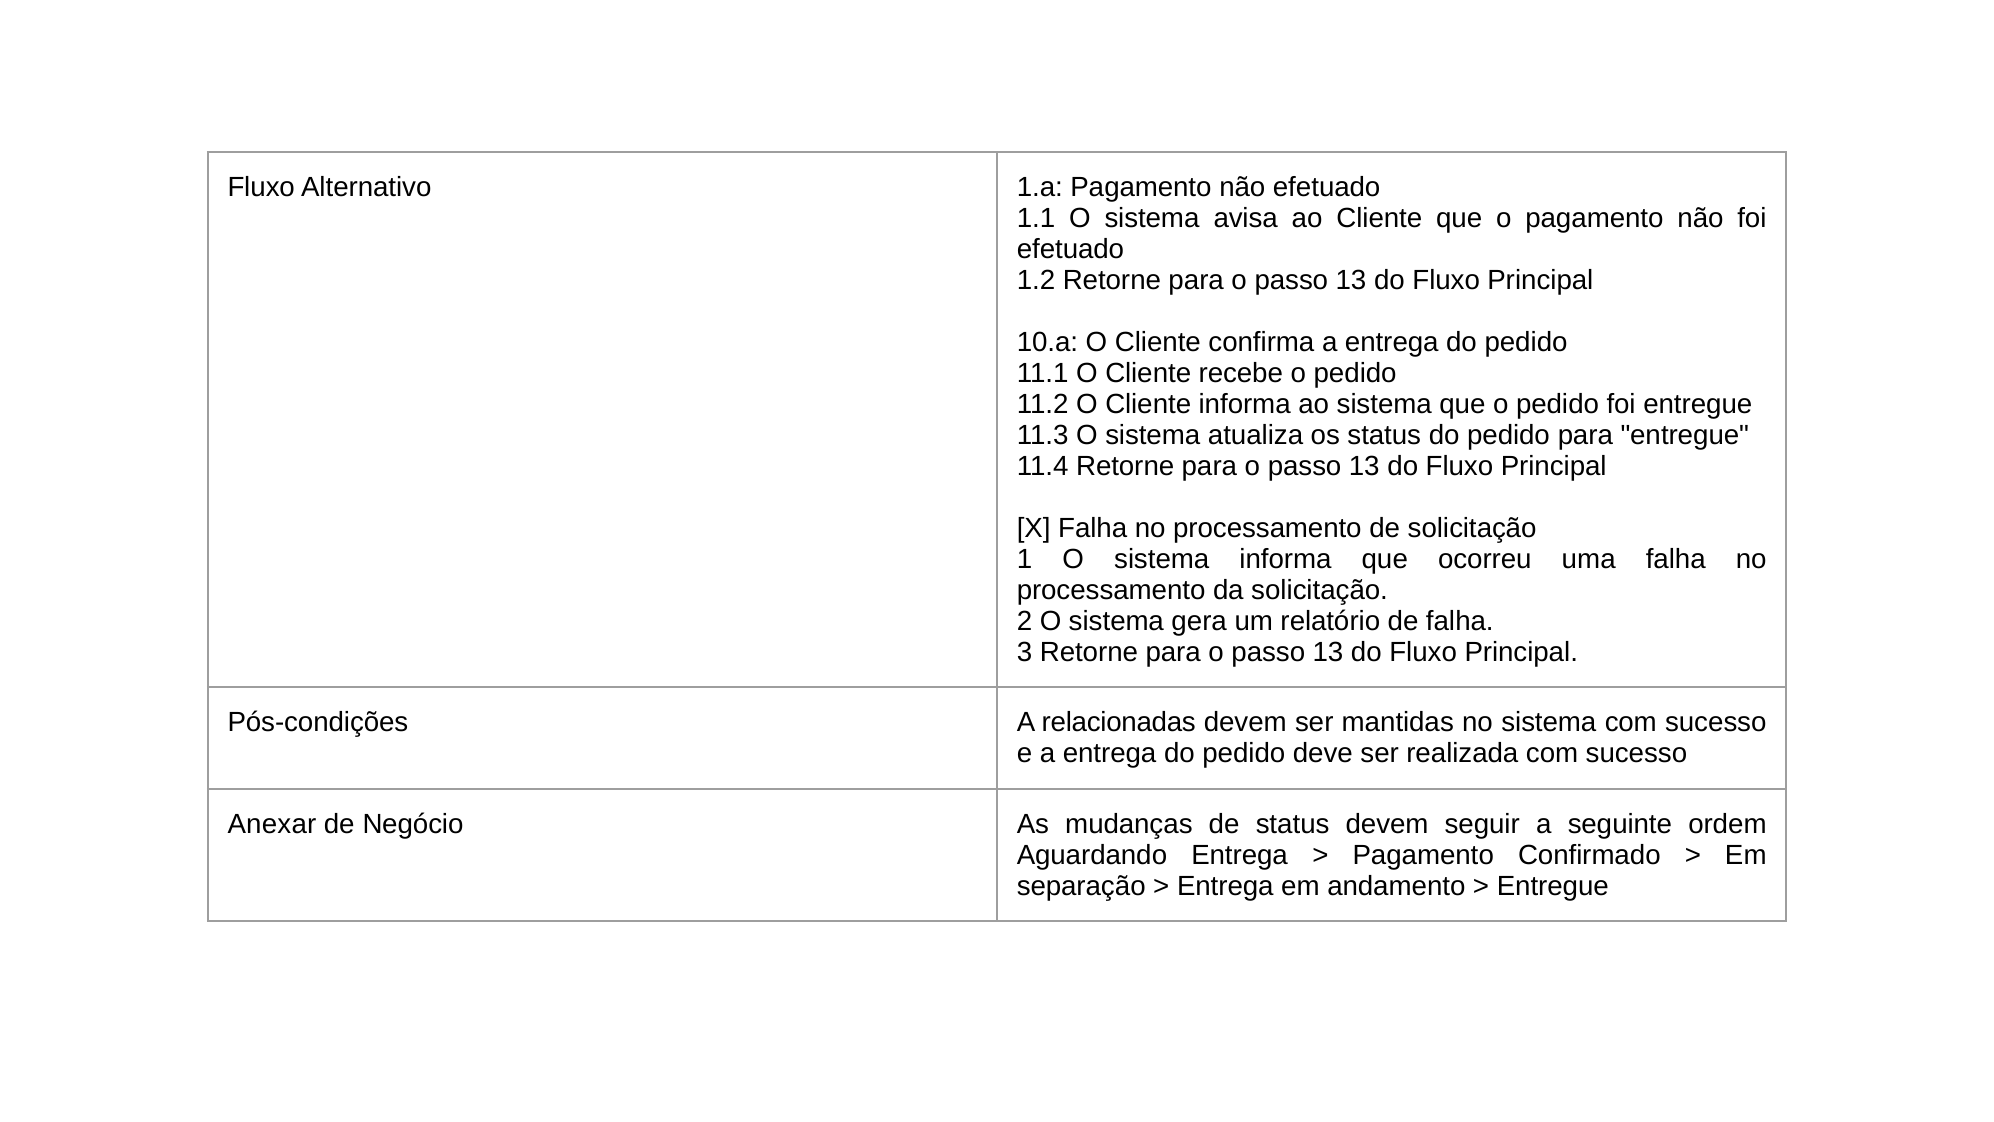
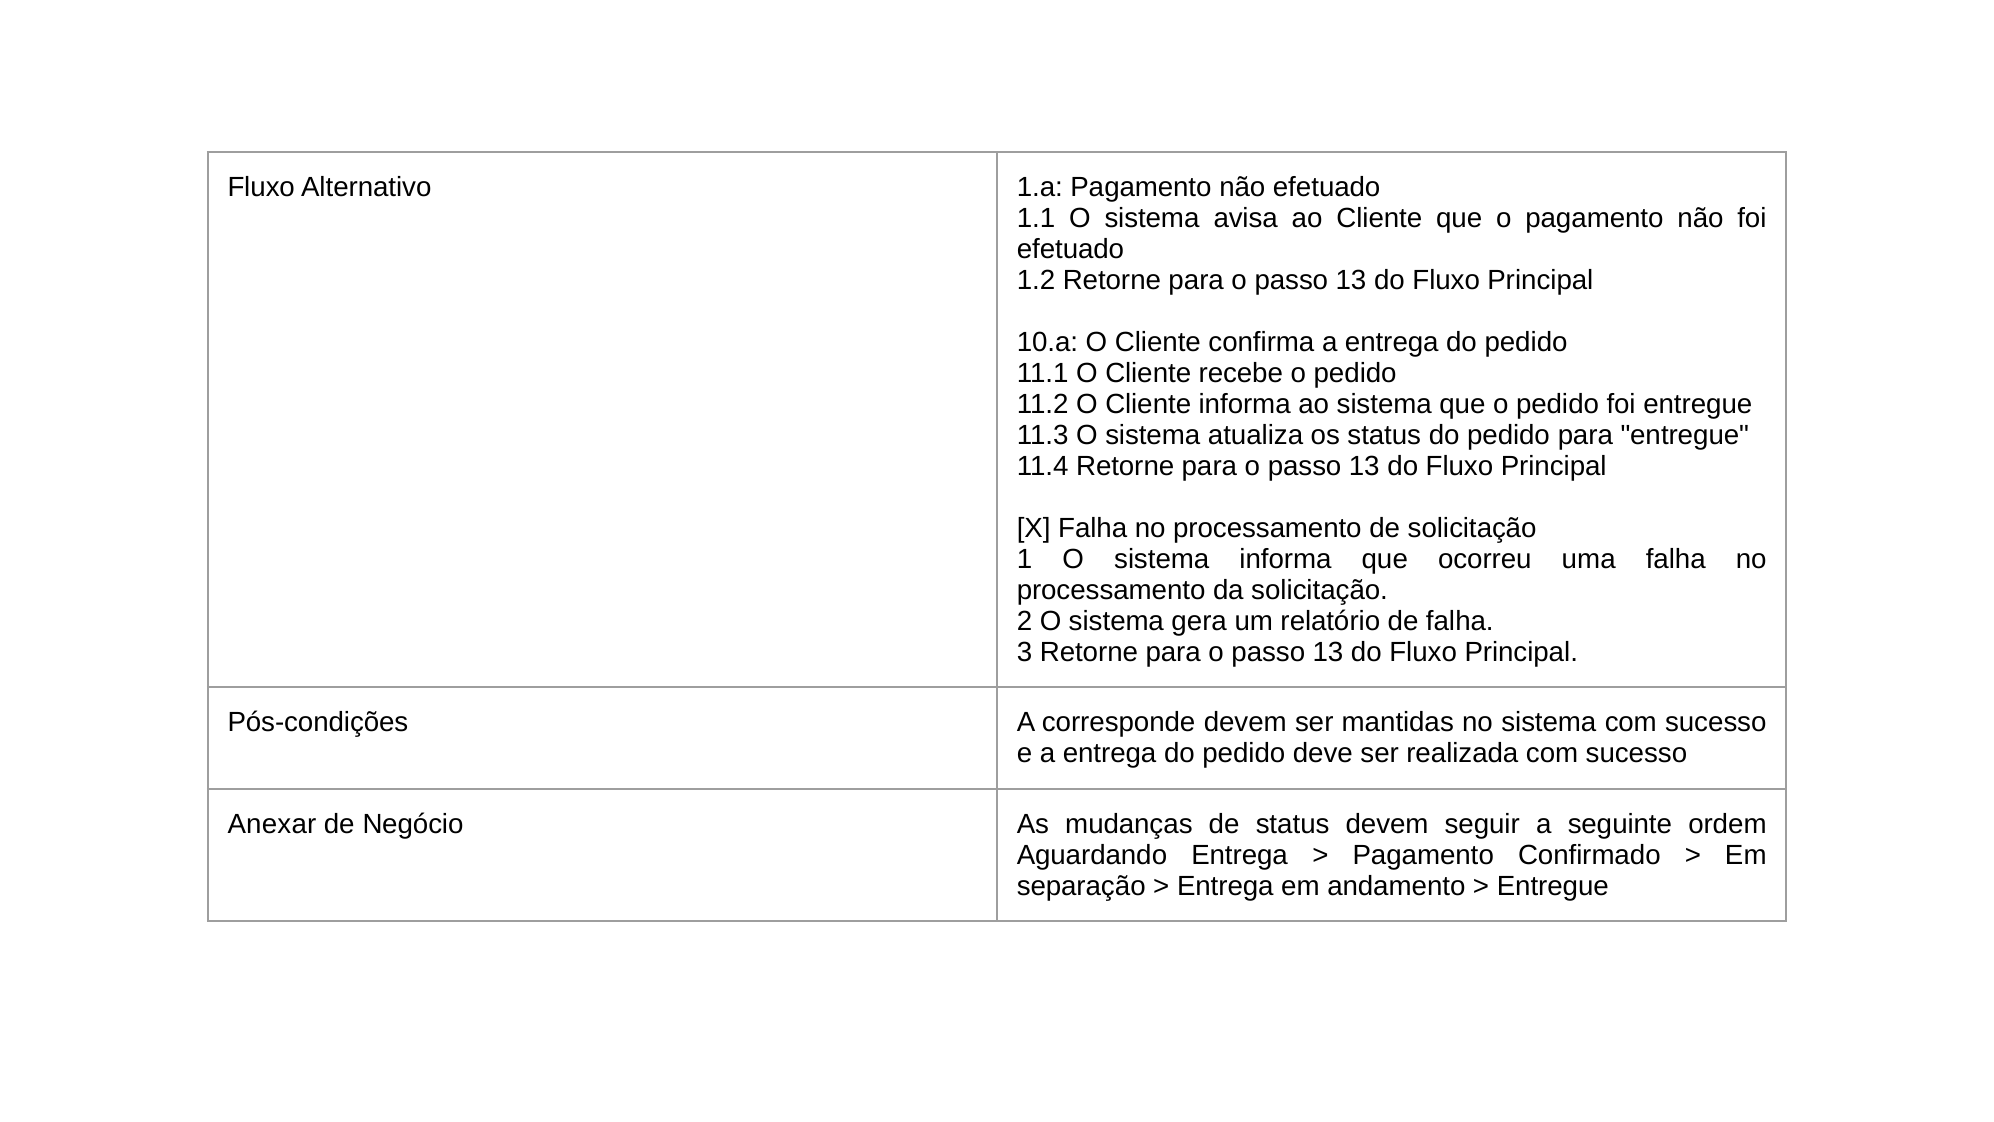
relacionadas: relacionadas -> corresponde
